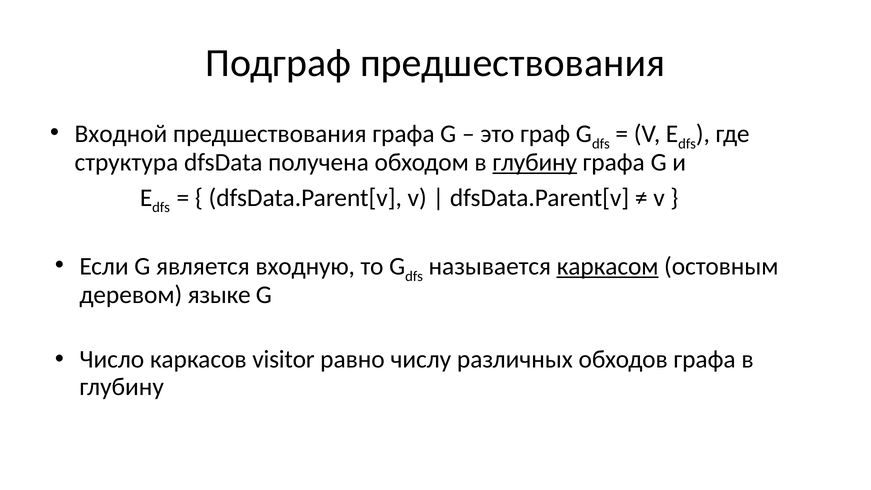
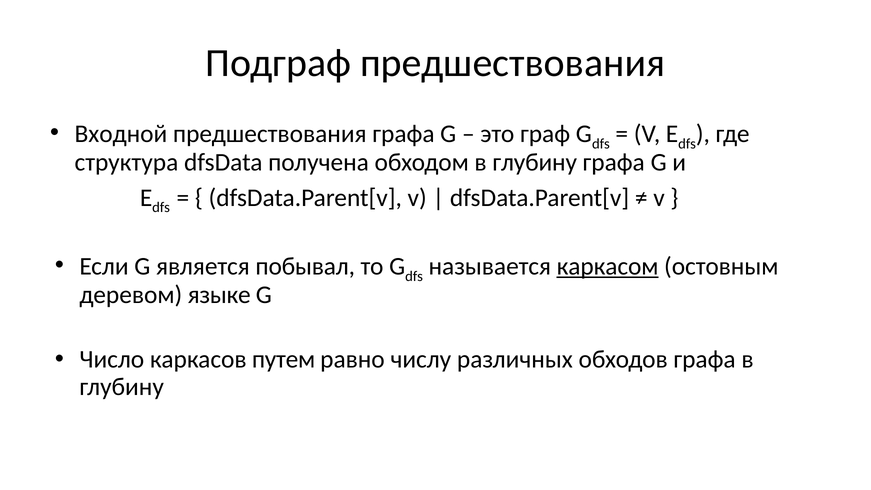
глубину at (535, 162) underline: present -> none
входную: входную -> побывал
visitor: visitor -> путем
